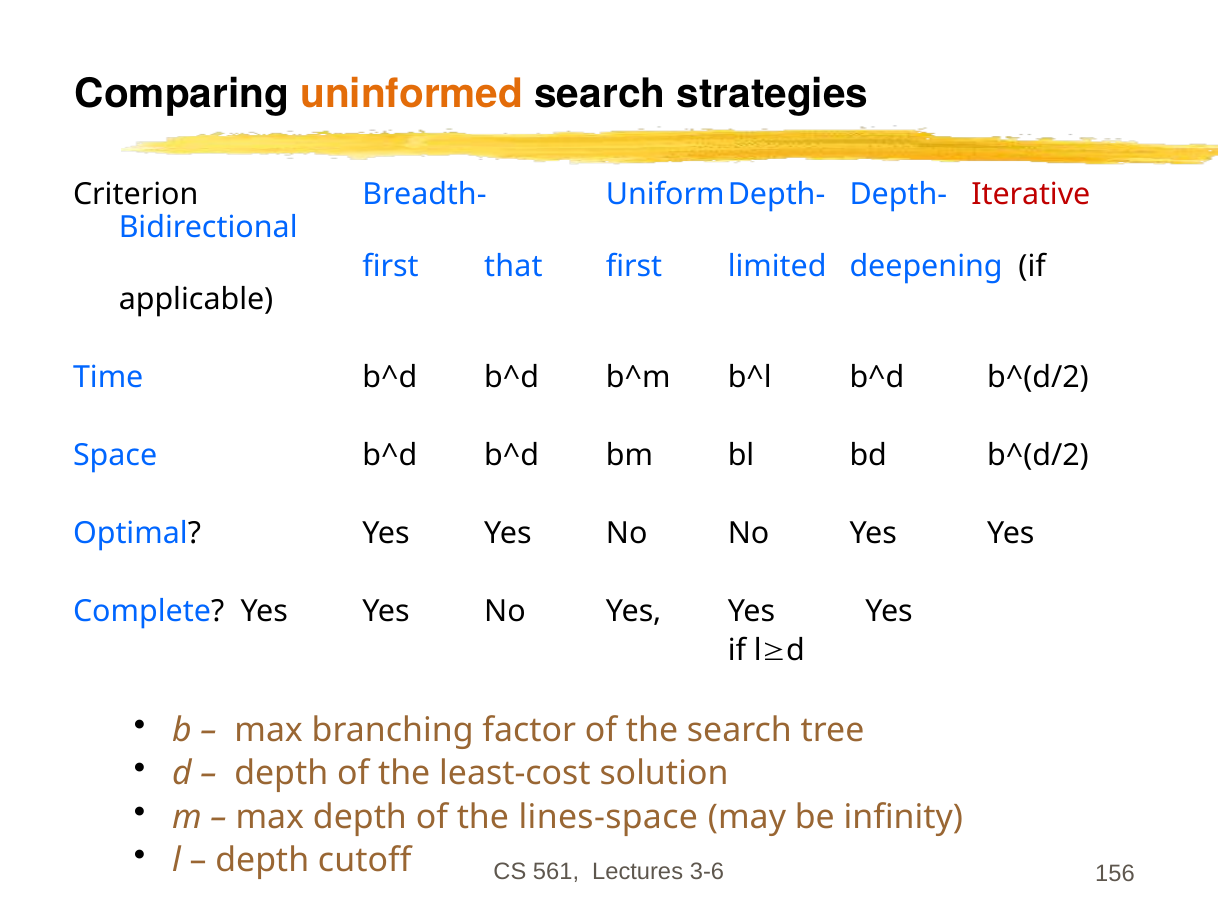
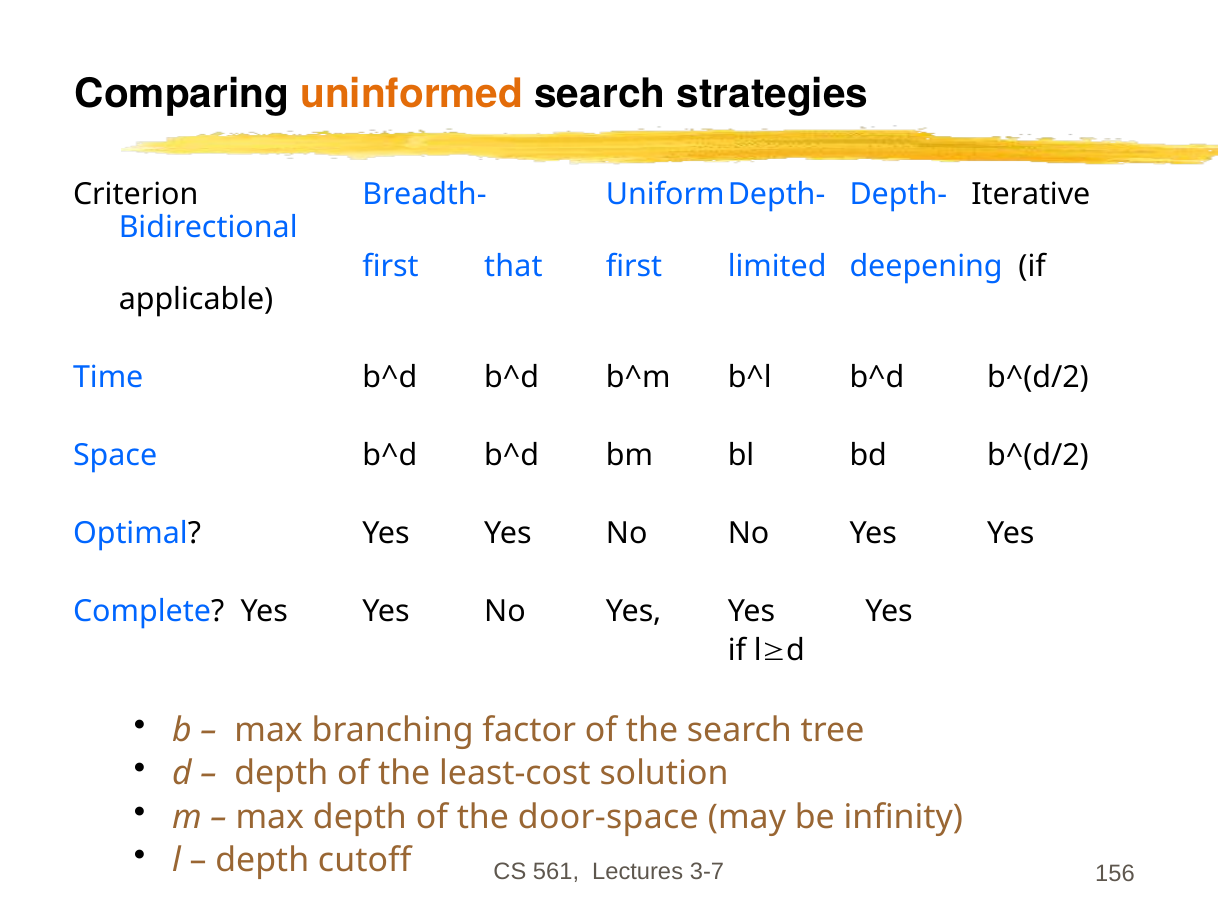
Iterative colour: red -> black
lines-space: lines-space -> door-space
3-6: 3-6 -> 3-7
